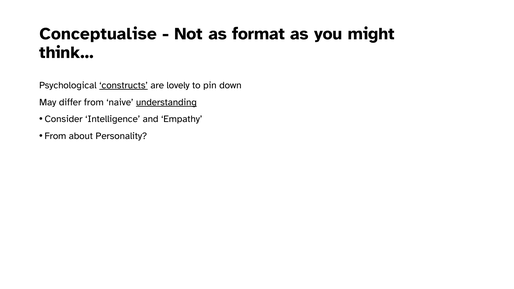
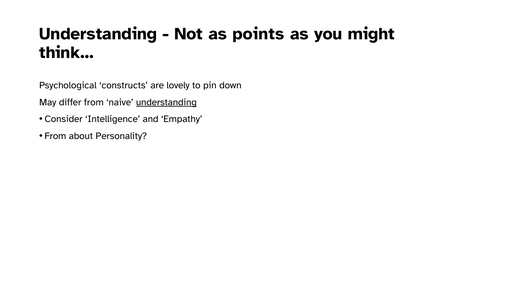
Conceptualise at (98, 34): Conceptualise -> Understanding
format: format -> points
constructs underline: present -> none
